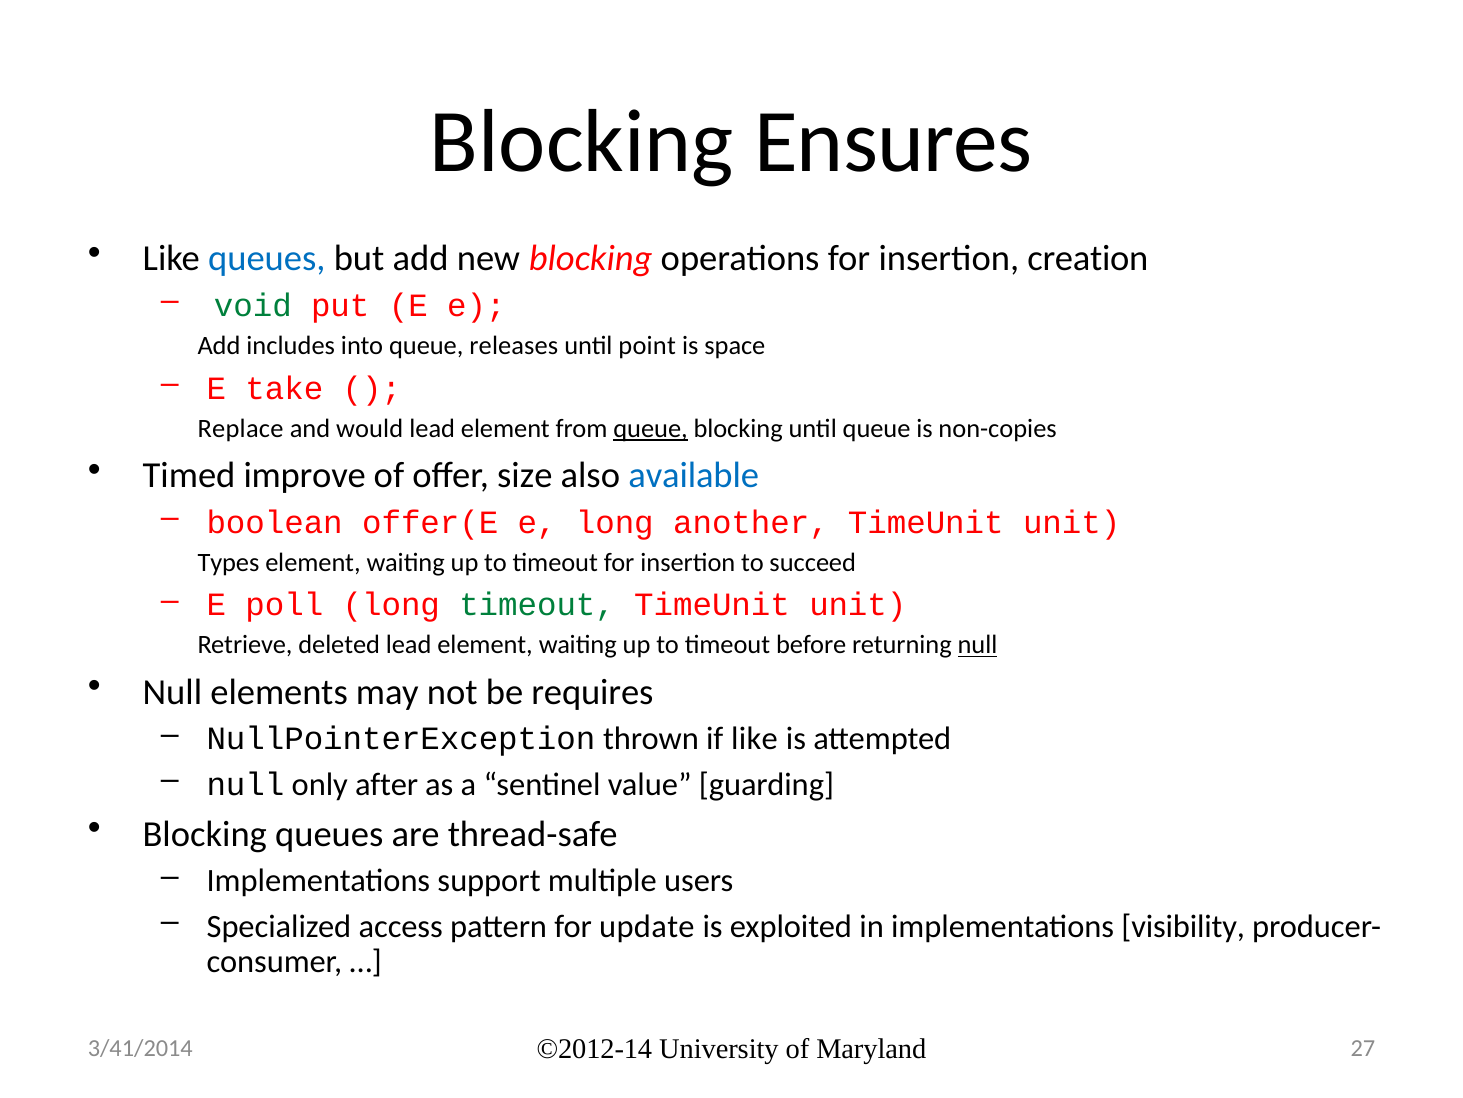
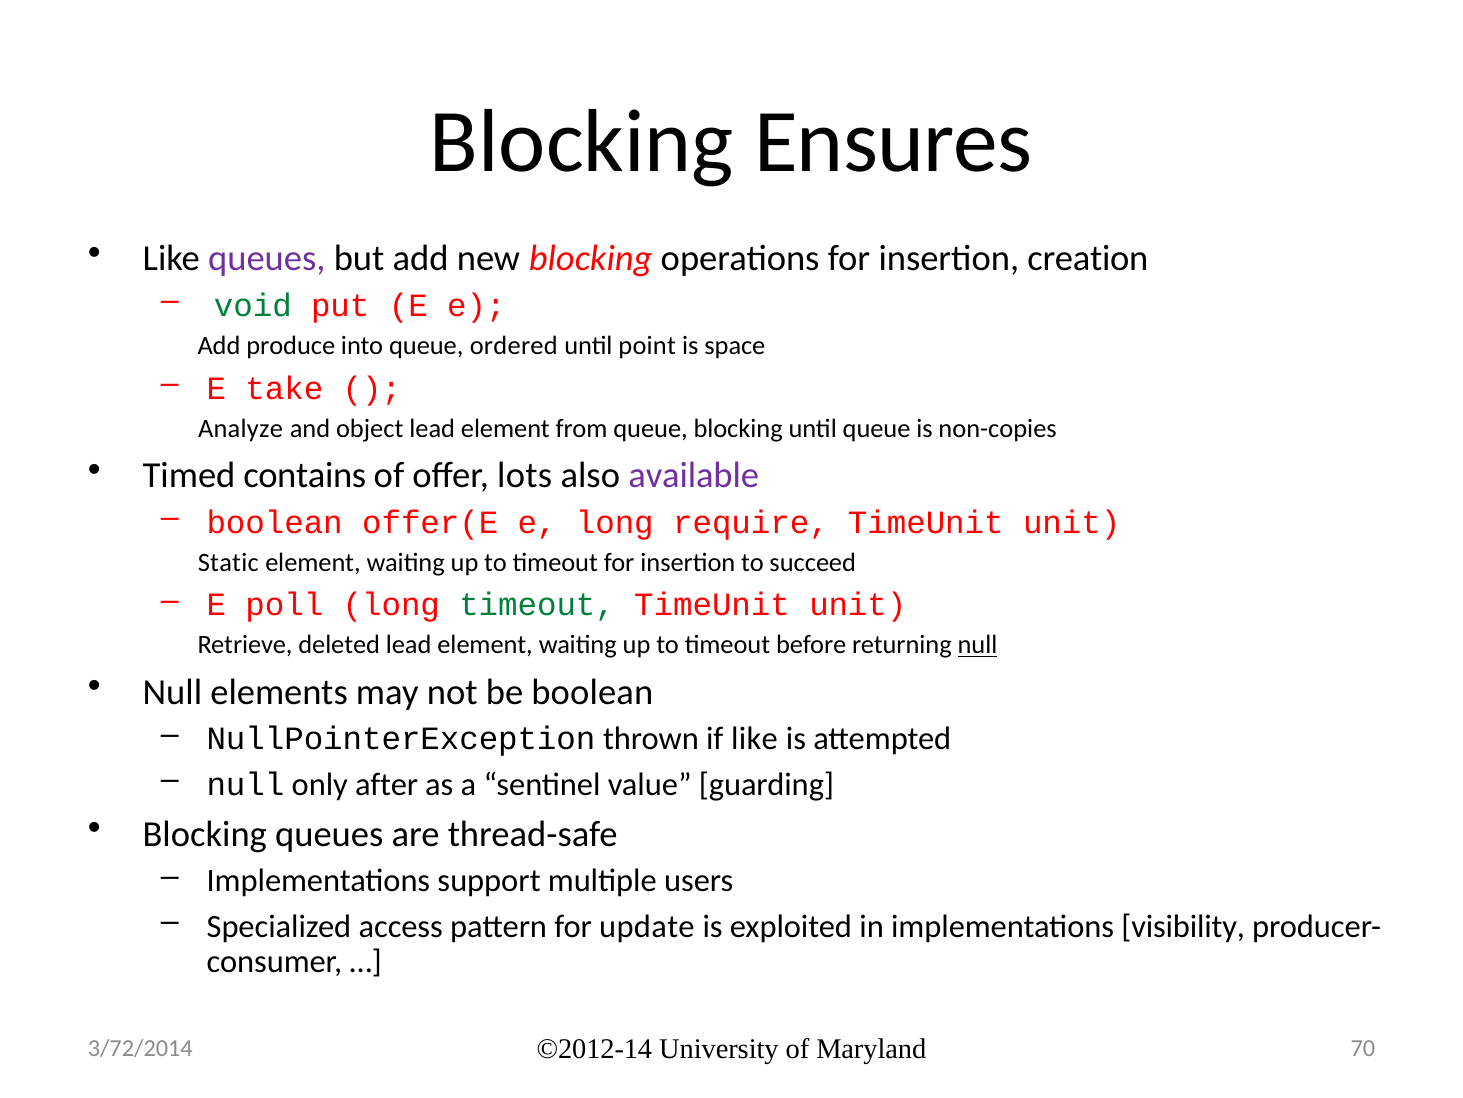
queues at (267, 259) colour: blue -> purple
includes: includes -> produce
releases: releases -> ordered
Replace: Replace -> Analyze
would: would -> object
queue at (651, 428) underline: present -> none
improve: improve -> contains
size: size -> lots
available colour: blue -> purple
another: another -> require
Types: Types -> Static
be requires: requires -> boolean
27: 27 -> 70
3/41/2014: 3/41/2014 -> 3/72/2014
